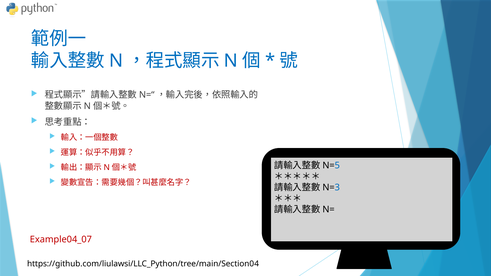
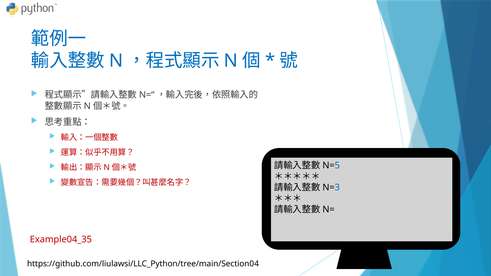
Example04_07: Example04_07 -> Example04_35
